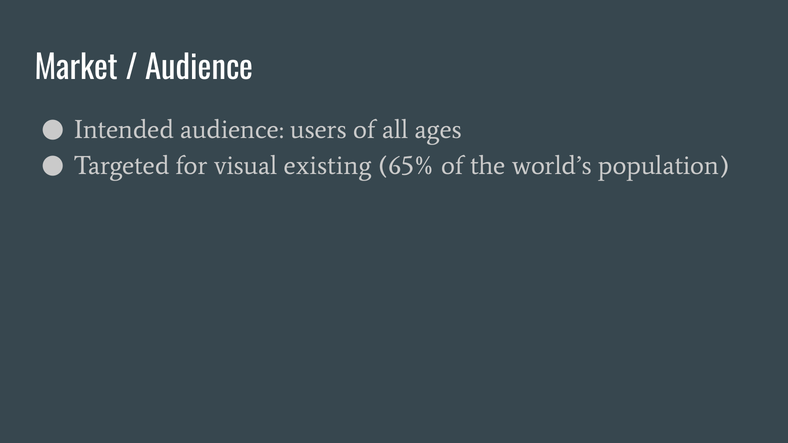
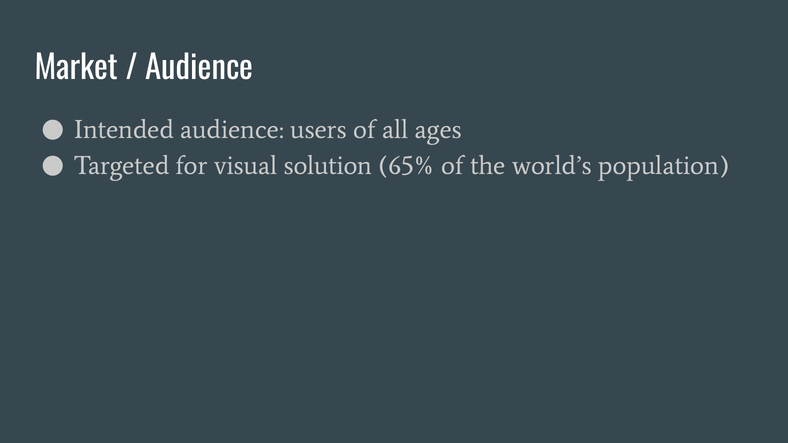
existing: existing -> solution
